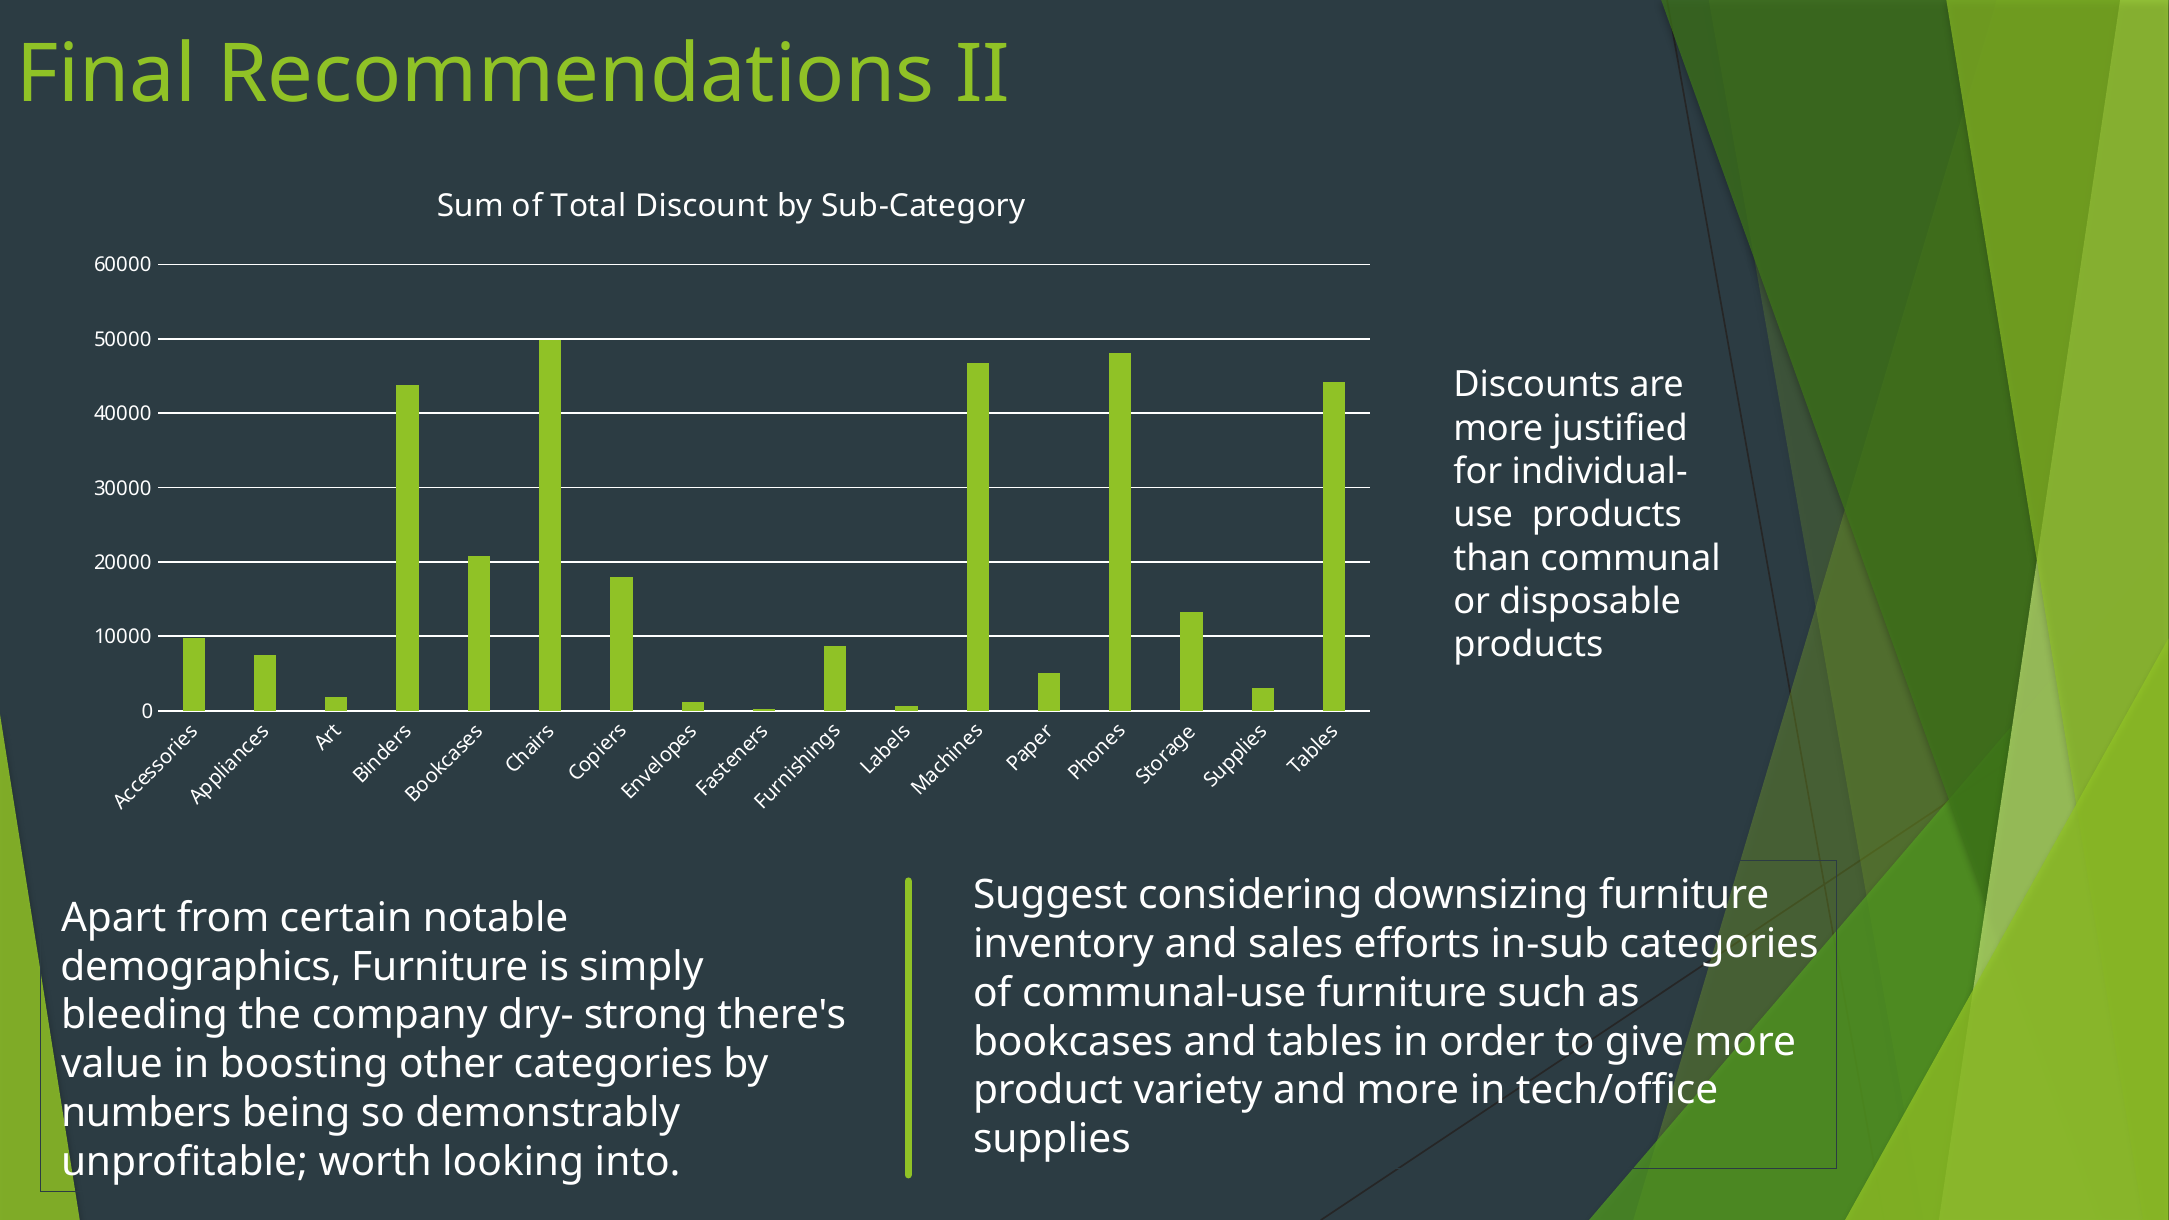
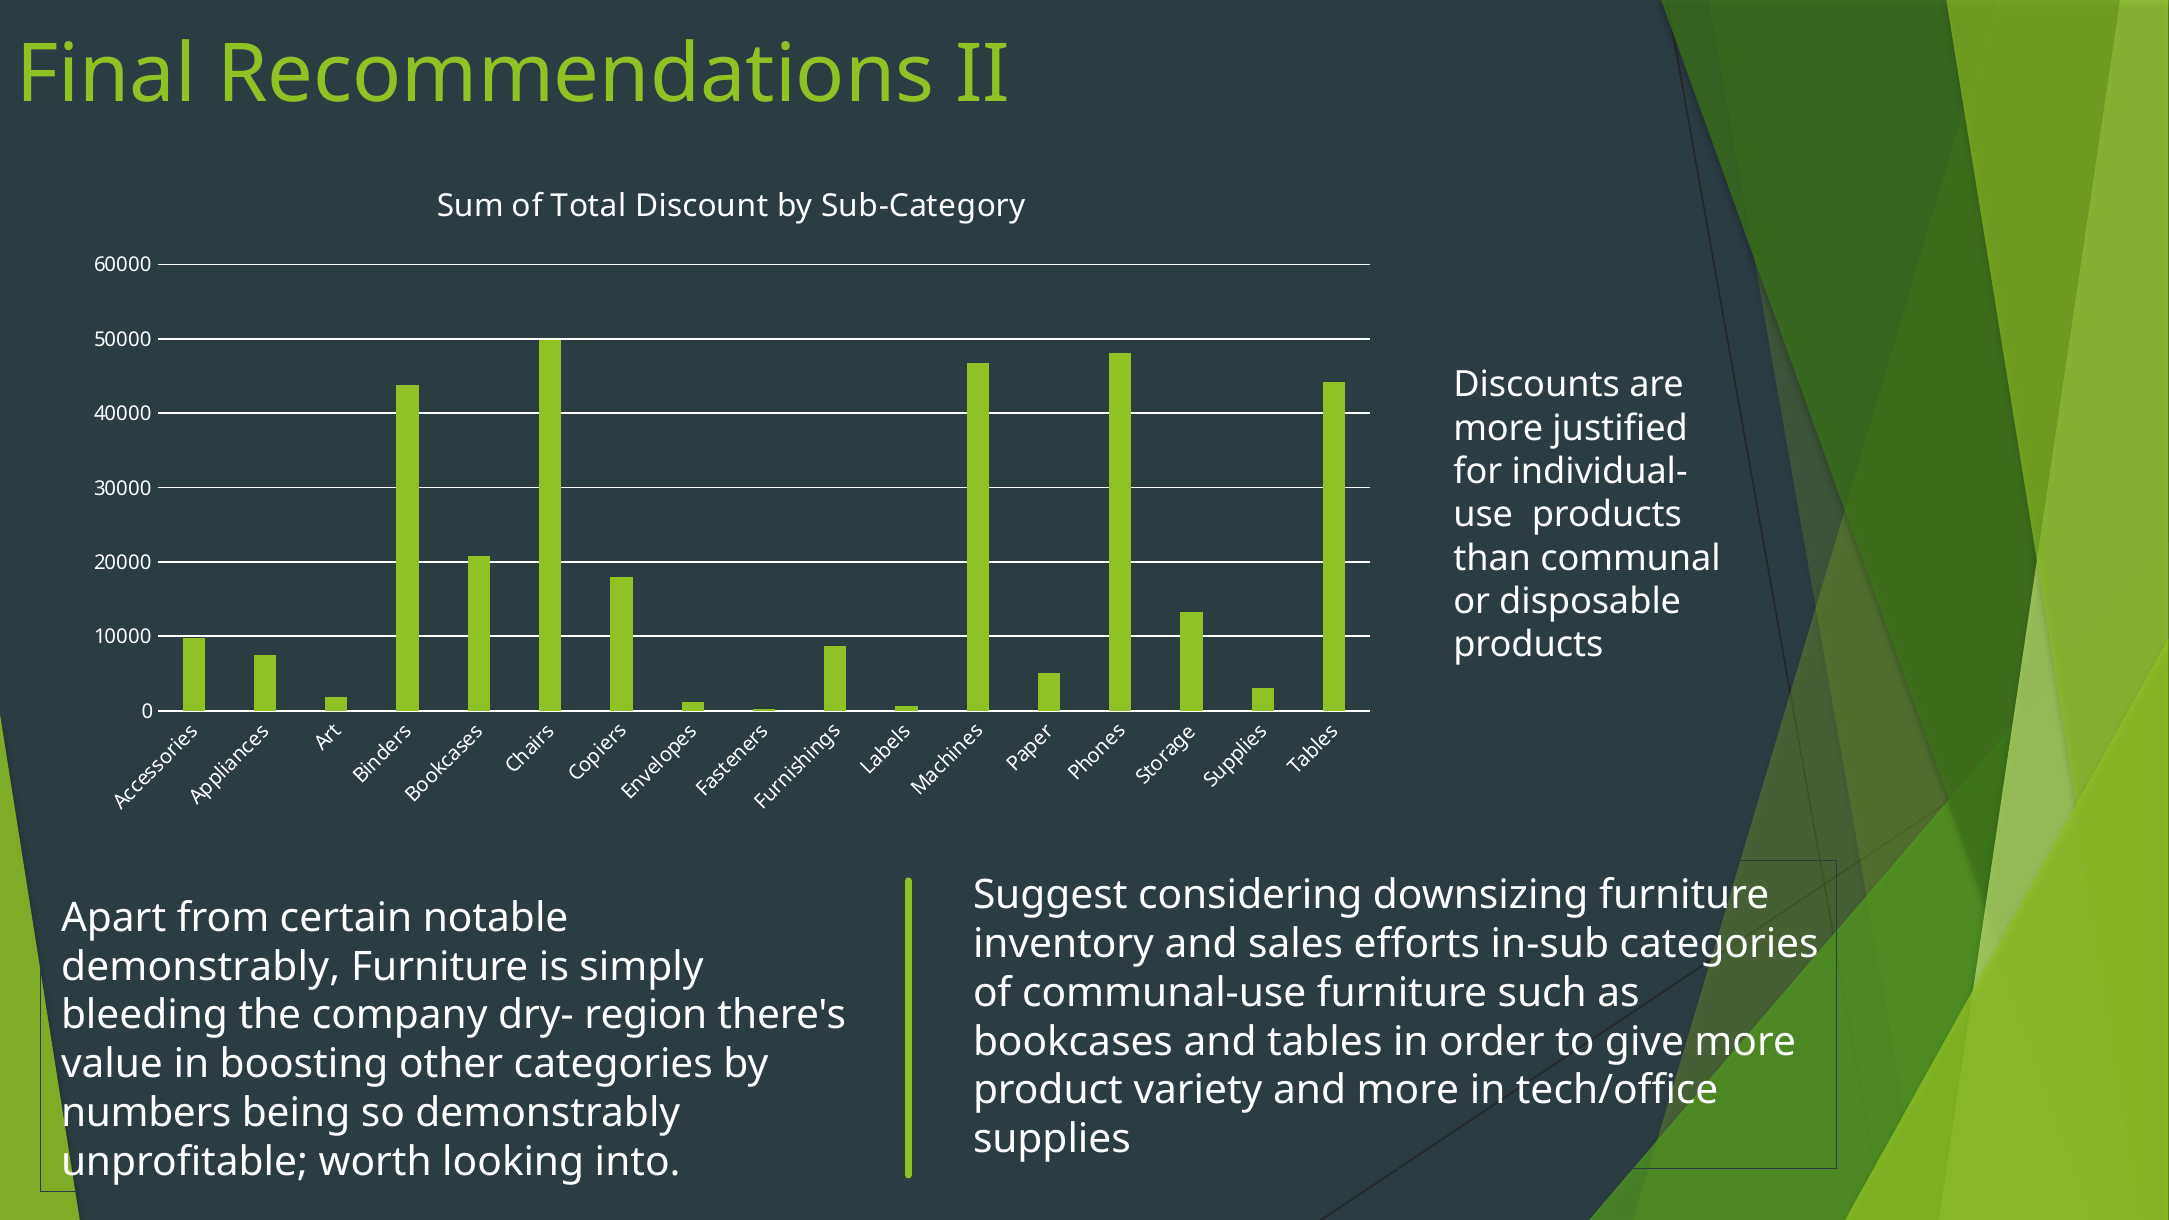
demographics at (201, 967): demographics -> demonstrably
strong: strong -> region
